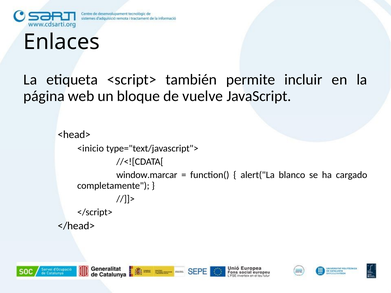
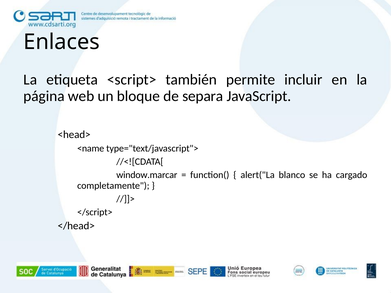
vuelve: vuelve -> separa
<inicio: <inicio -> <name
